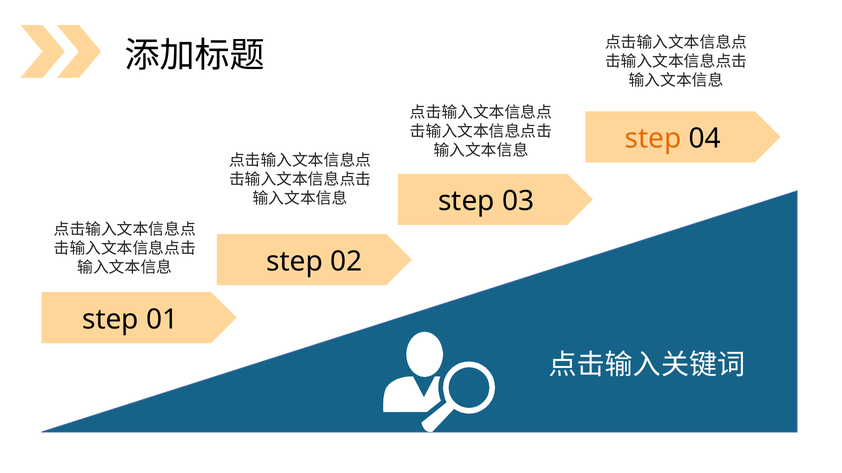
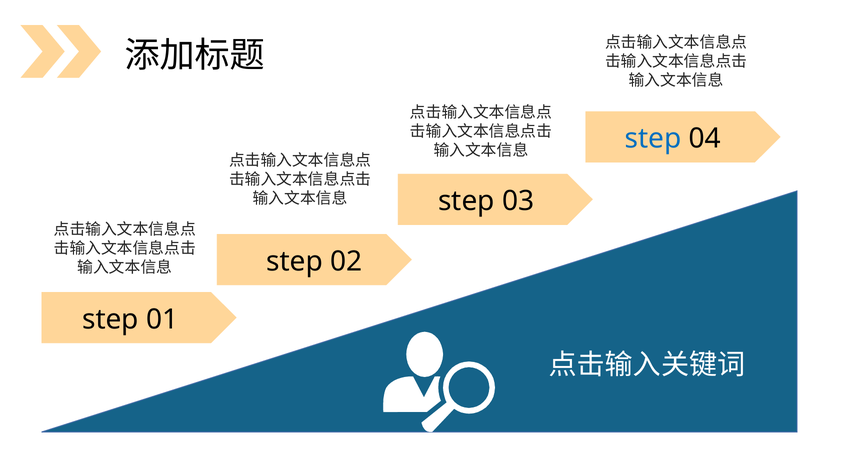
step at (653, 139) colour: orange -> blue
